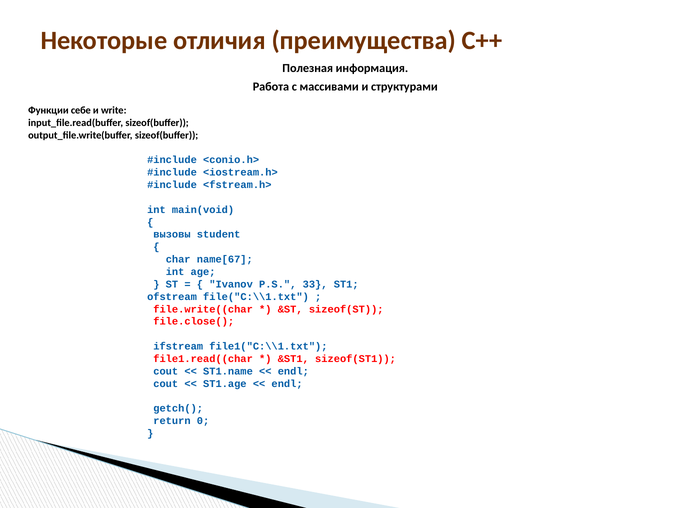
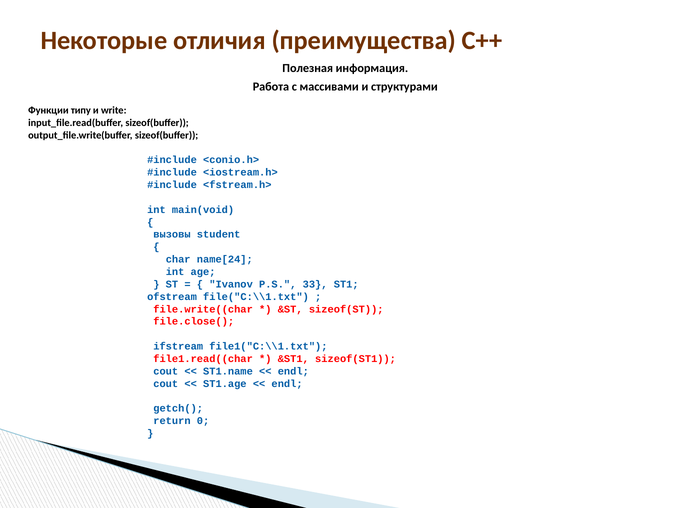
себе: себе -> типу
name[67: name[67 -> name[24
